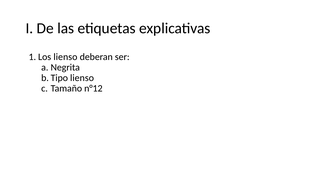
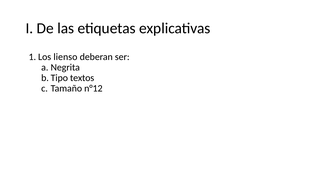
lienso at (82, 78): lienso -> textos
